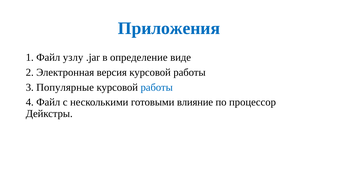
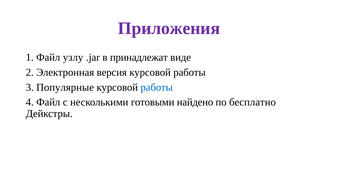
Приложения colour: blue -> purple
определение: определение -> принадлежат
влияние: влияние -> найдено
процессор: процессор -> бесплатно
